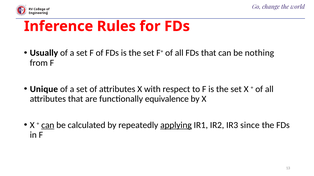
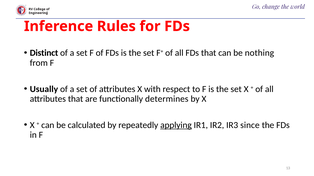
Usually: Usually -> Distinct
Unique: Unique -> Usually
equivalence: equivalence -> determines
can at (48, 126) underline: present -> none
